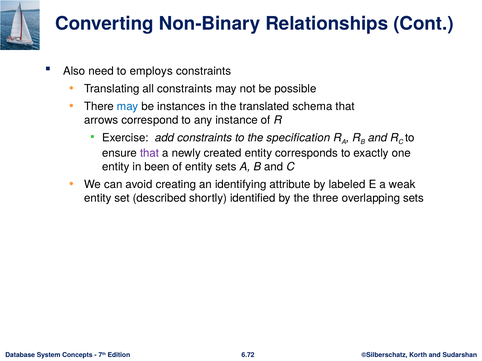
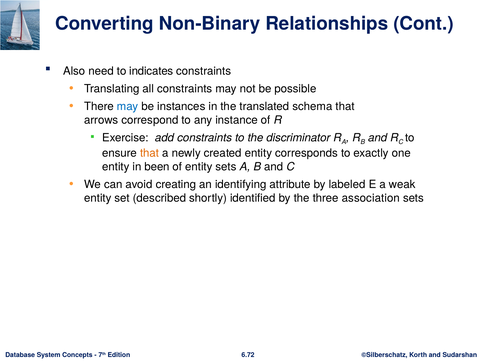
employs: employs -> indicates
specification: specification -> discriminator
that at (150, 153) colour: purple -> orange
overlapping: overlapping -> association
